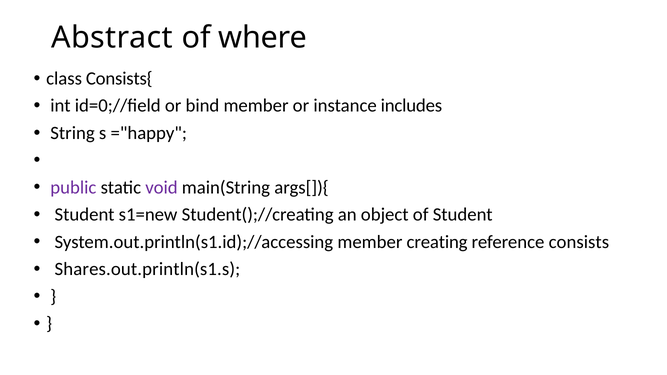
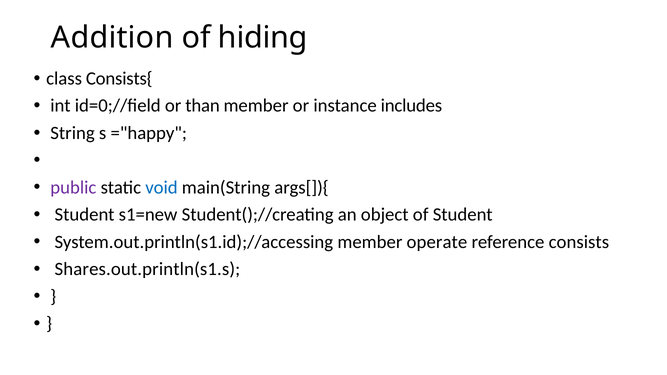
Abstract: Abstract -> Addition
where: where -> hiding
bind: bind -> than
void colour: purple -> blue
creating: creating -> operate
